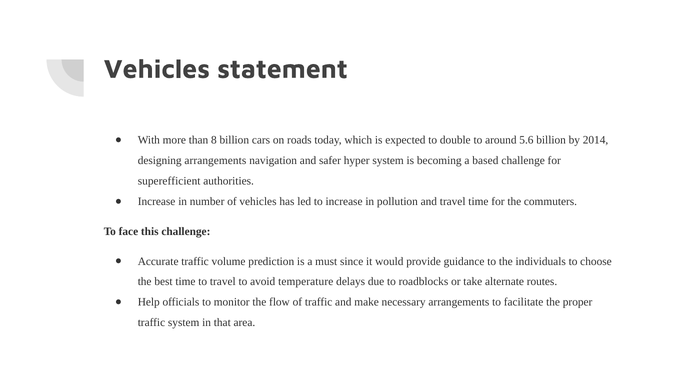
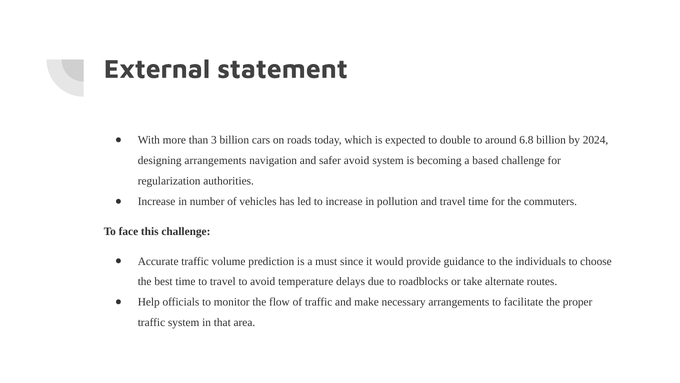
Vehicles at (157, 69): Vehicles -> External
8: 8 -> 3
5.6: 5.6 -> 6.8
2014: 2014 -> 2024
safer hyper: hyper -> avoid
superefficient: superefficient -> regularization
